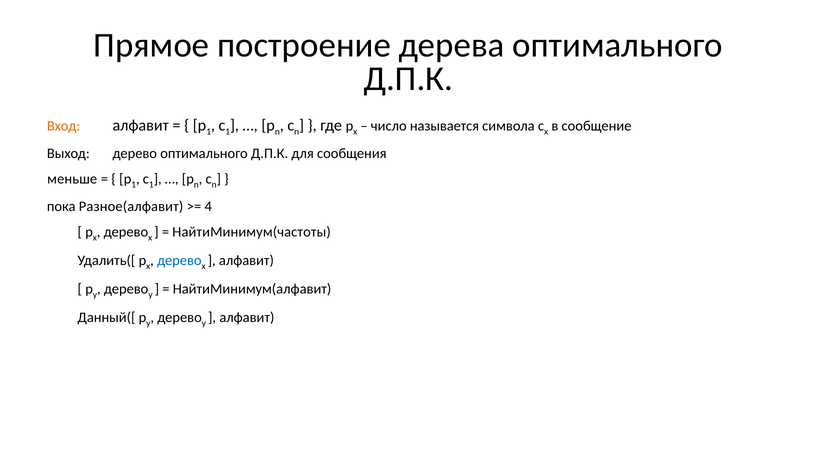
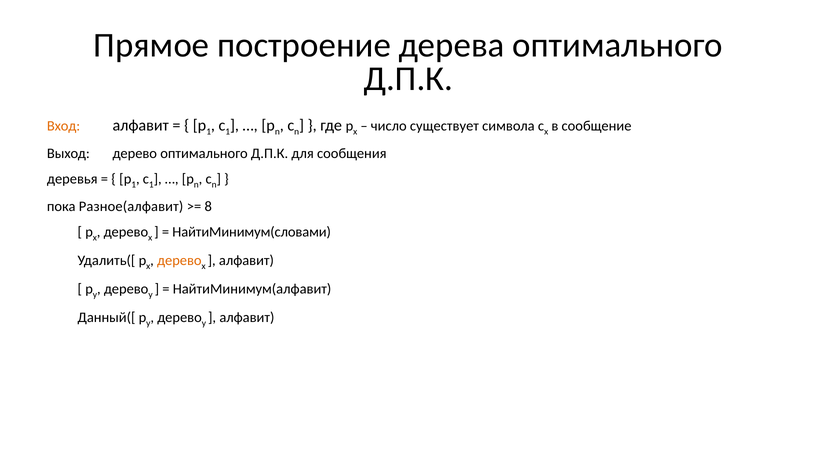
называется: называется -> существует
меньше: меньше -> деревья
4: 4 -> 8
НайтиМинимум(частоты: НайтиМинимум(частоты -> НайтиМинимум(словами
дерево at (179, 261) colour: blue -> orange
